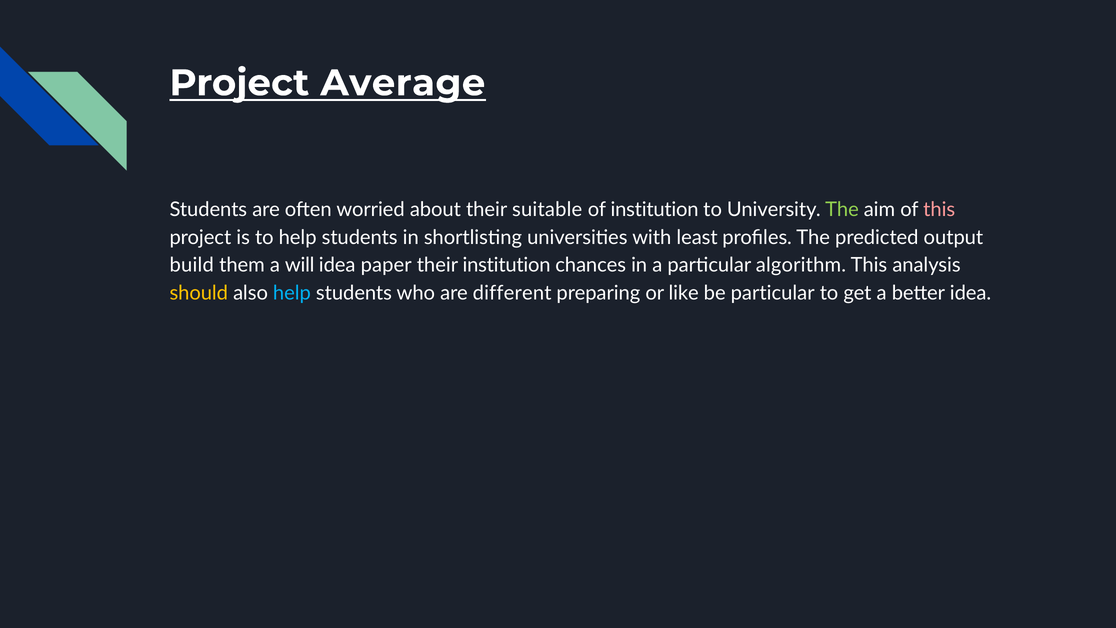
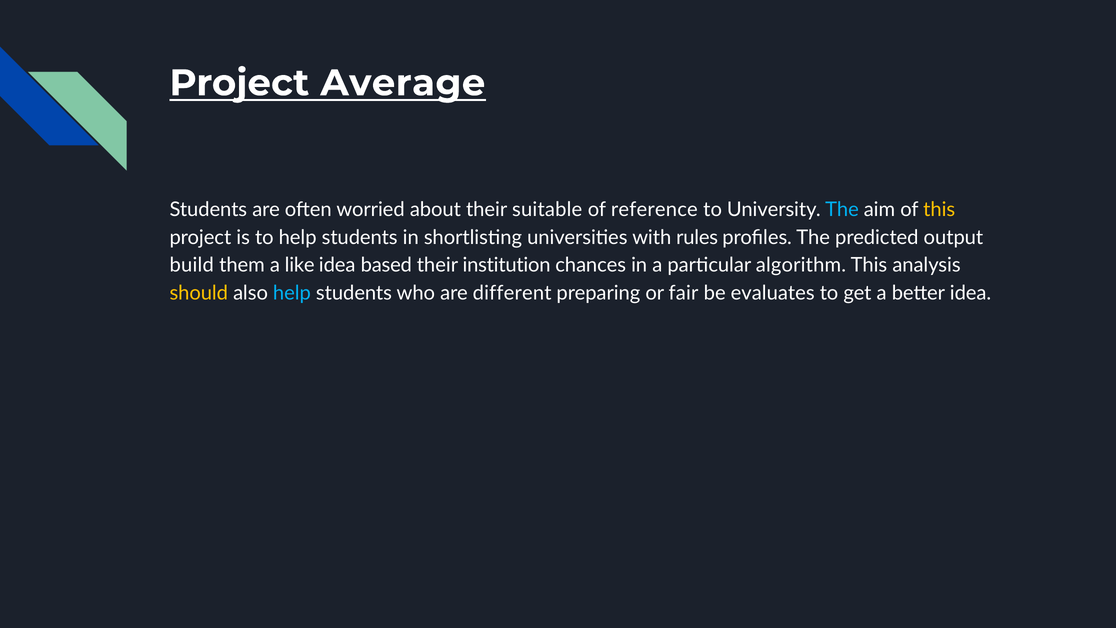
of institution: institution -> reference
The at (842, 210) colour: light green -> light blue
this at (939, 210) colour: pink -> yellow
least: least -> rules
will: will -> like
paper: paper -> based
like: like -> fair
be particular: particular -> evaluates
